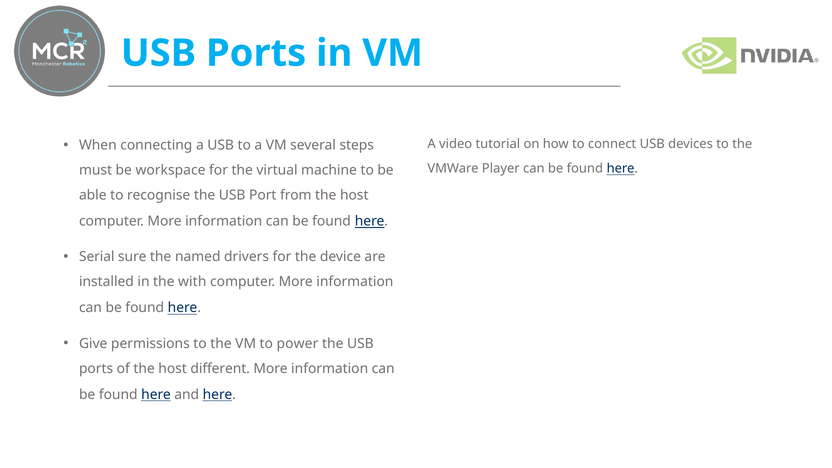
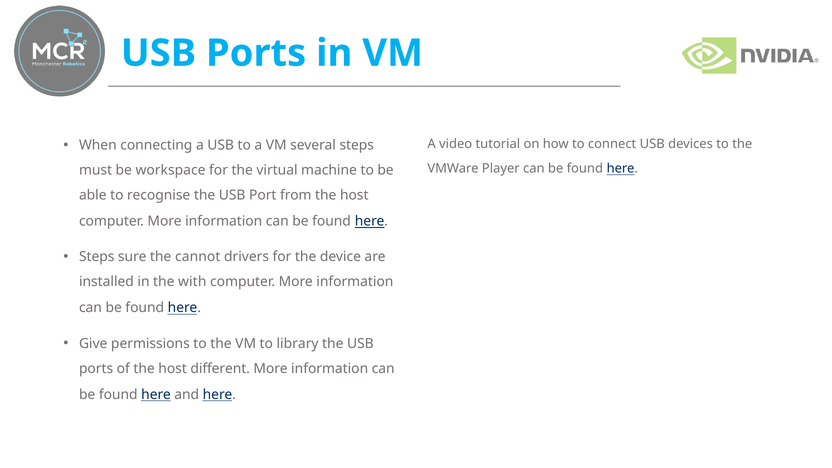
Serial at (97, 257): Serial -> Steps
named: named -> cannot
power: power -> library
